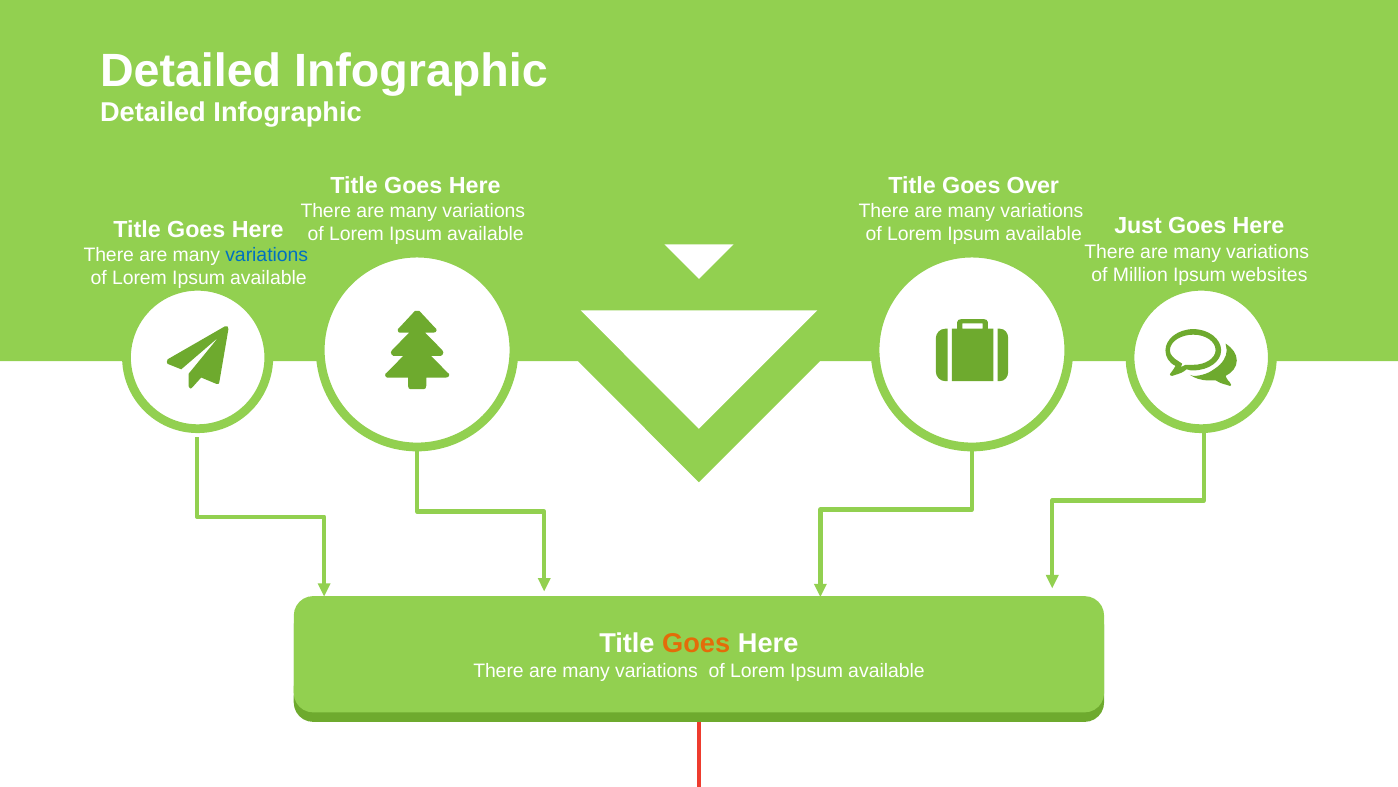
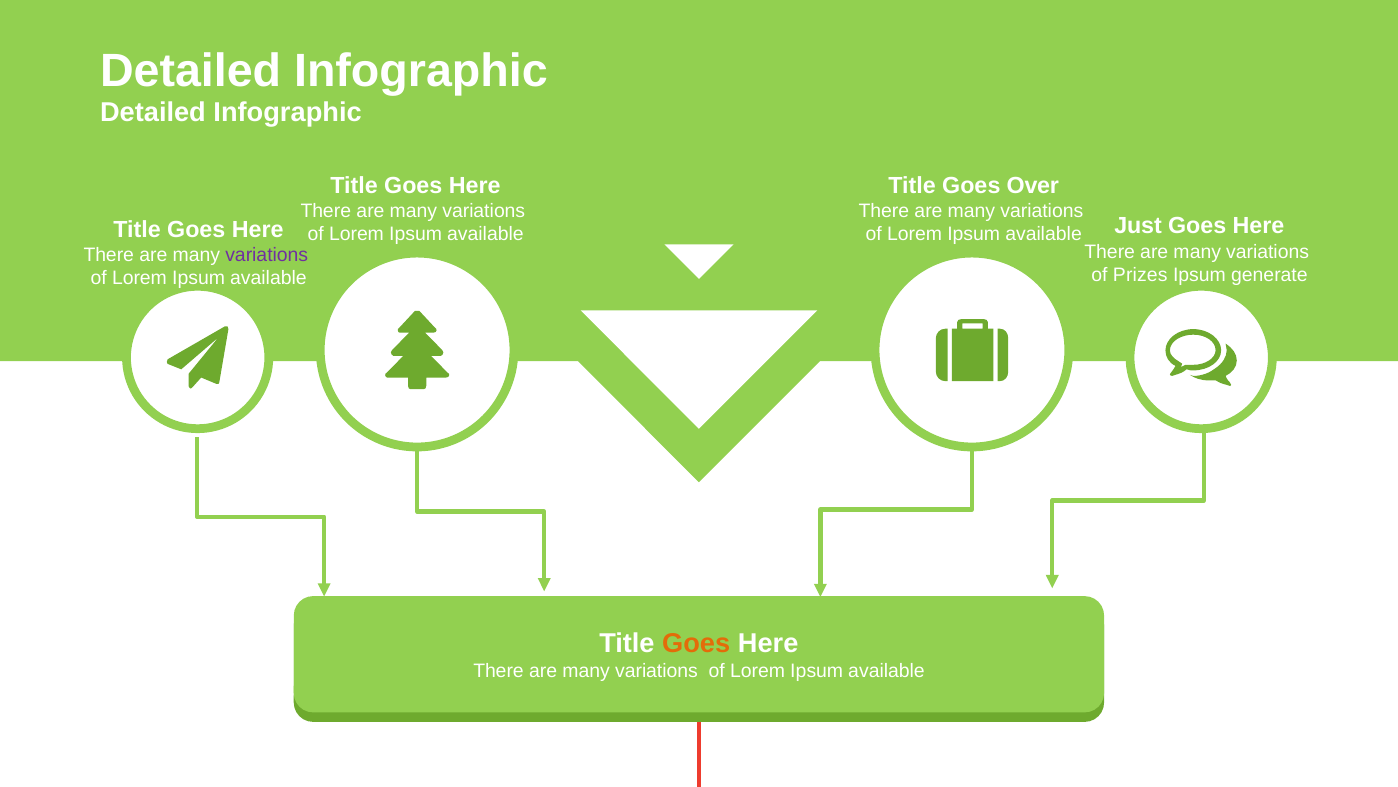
variations at (267, 255) colour: blue -> purple
Million: Million -> Prizes
websites: websites -> generate
